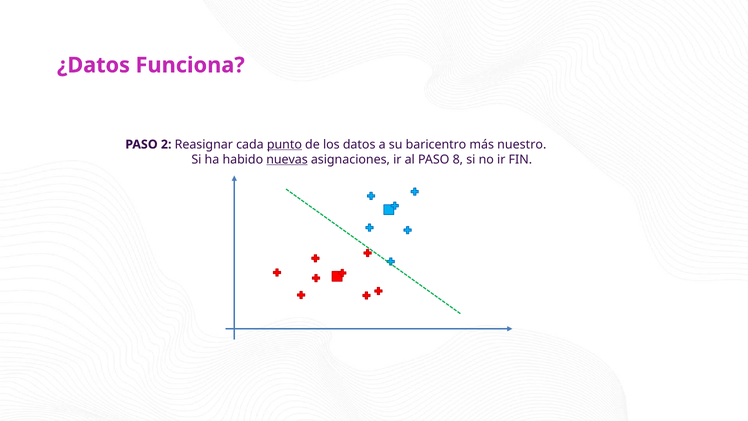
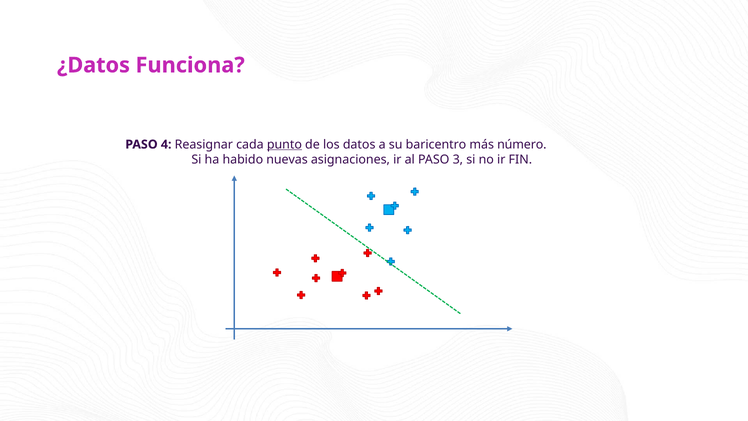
2: 2 -> 4
nuestro: nuestro -> número
nuevas underline: present -> none
8: 8 -> 3
